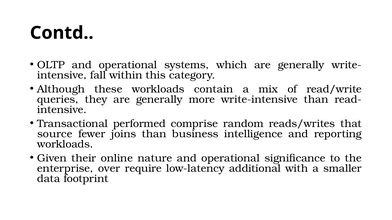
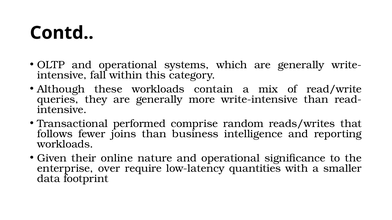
source: source -> follows
additional: additional -> quantities
